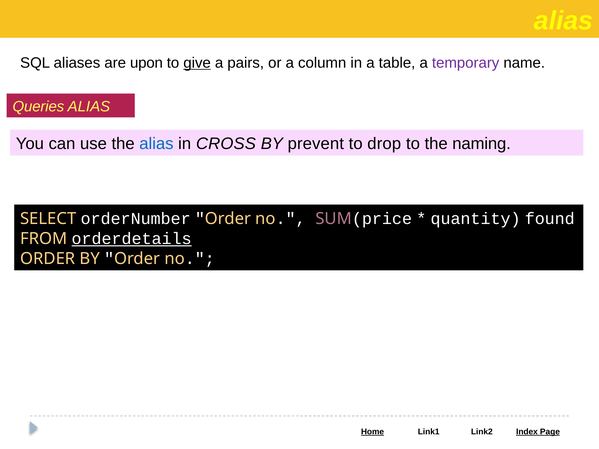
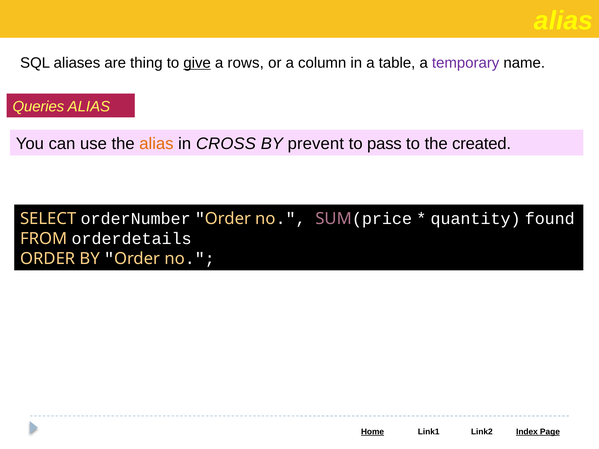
upon: upon -> thing
pairs: pairs -> rows
alias at (156, 144) colour: blue -> orange
drop: drop -> pass
naming: naming -> created
orderdetails underline: present -> none
